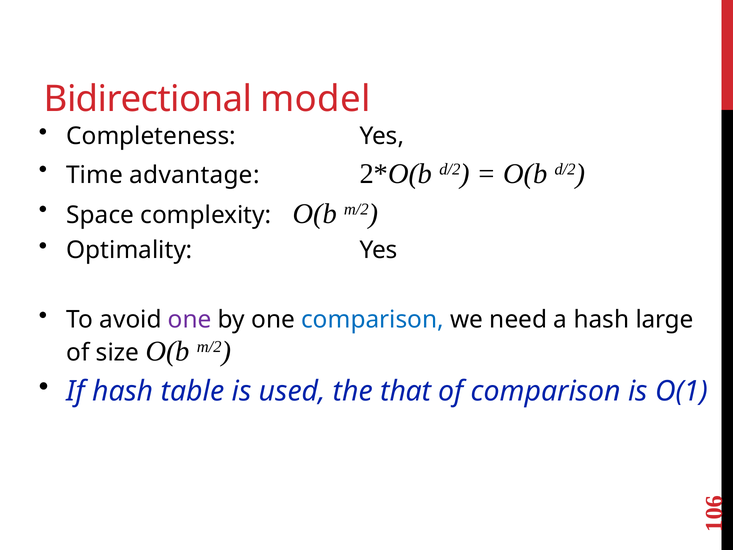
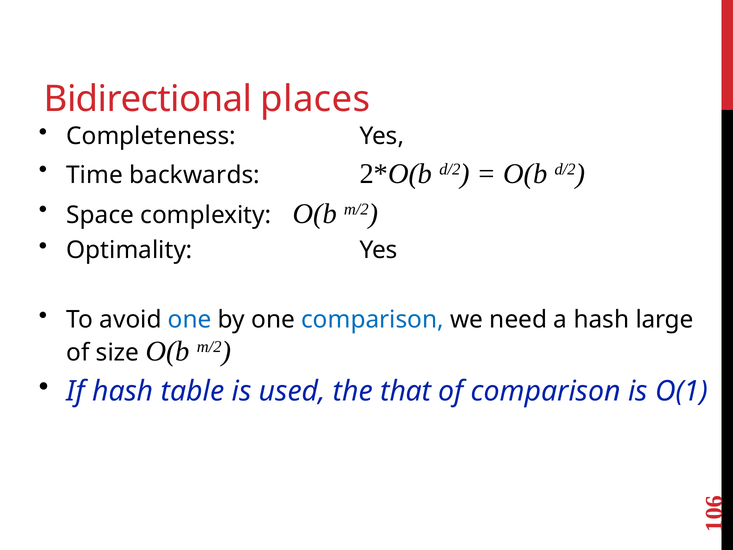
model: model -> places
advantage: advantage -> backwards
one at (190, 319) colour: purple -> blue
